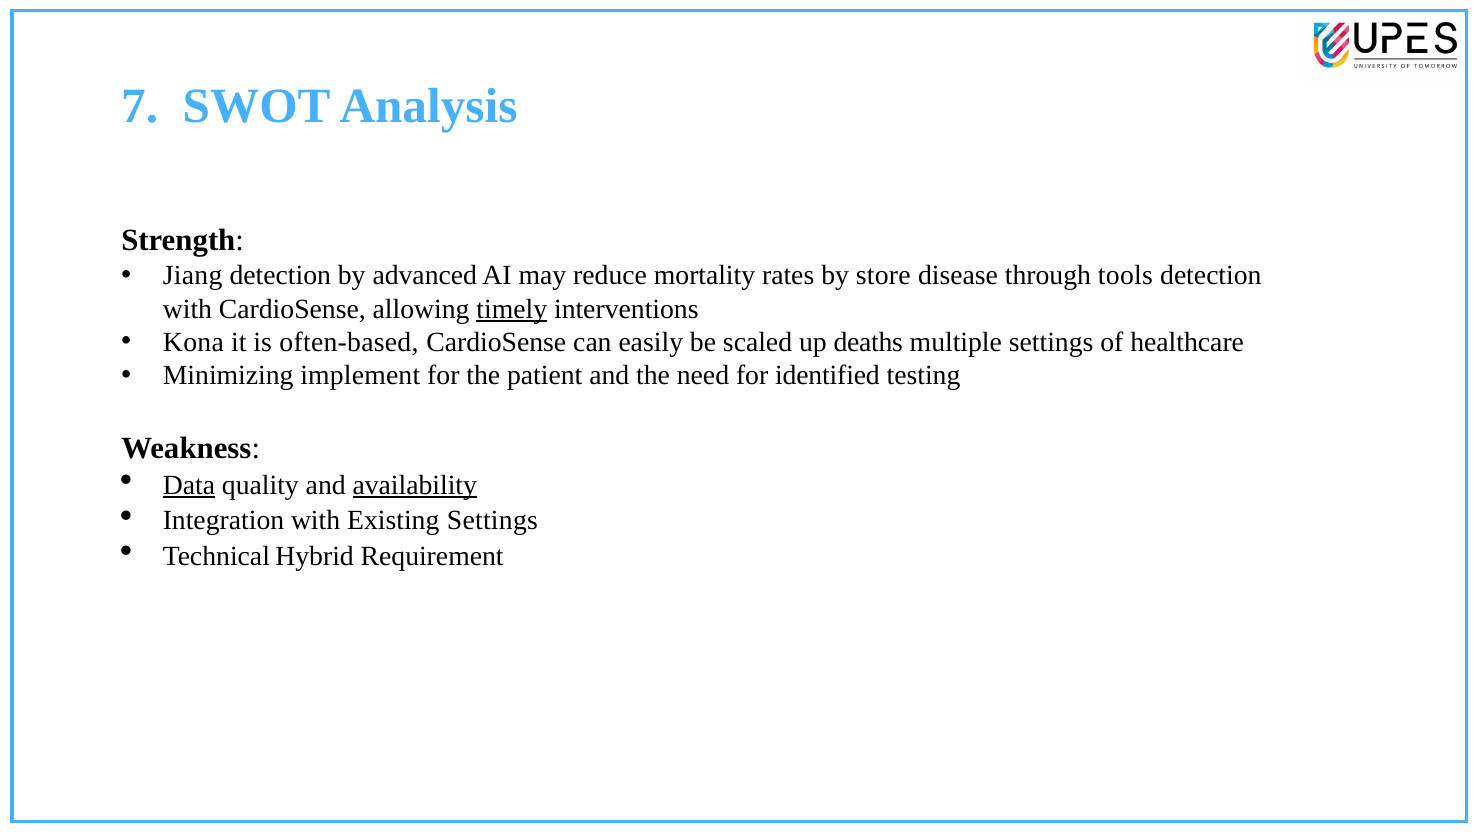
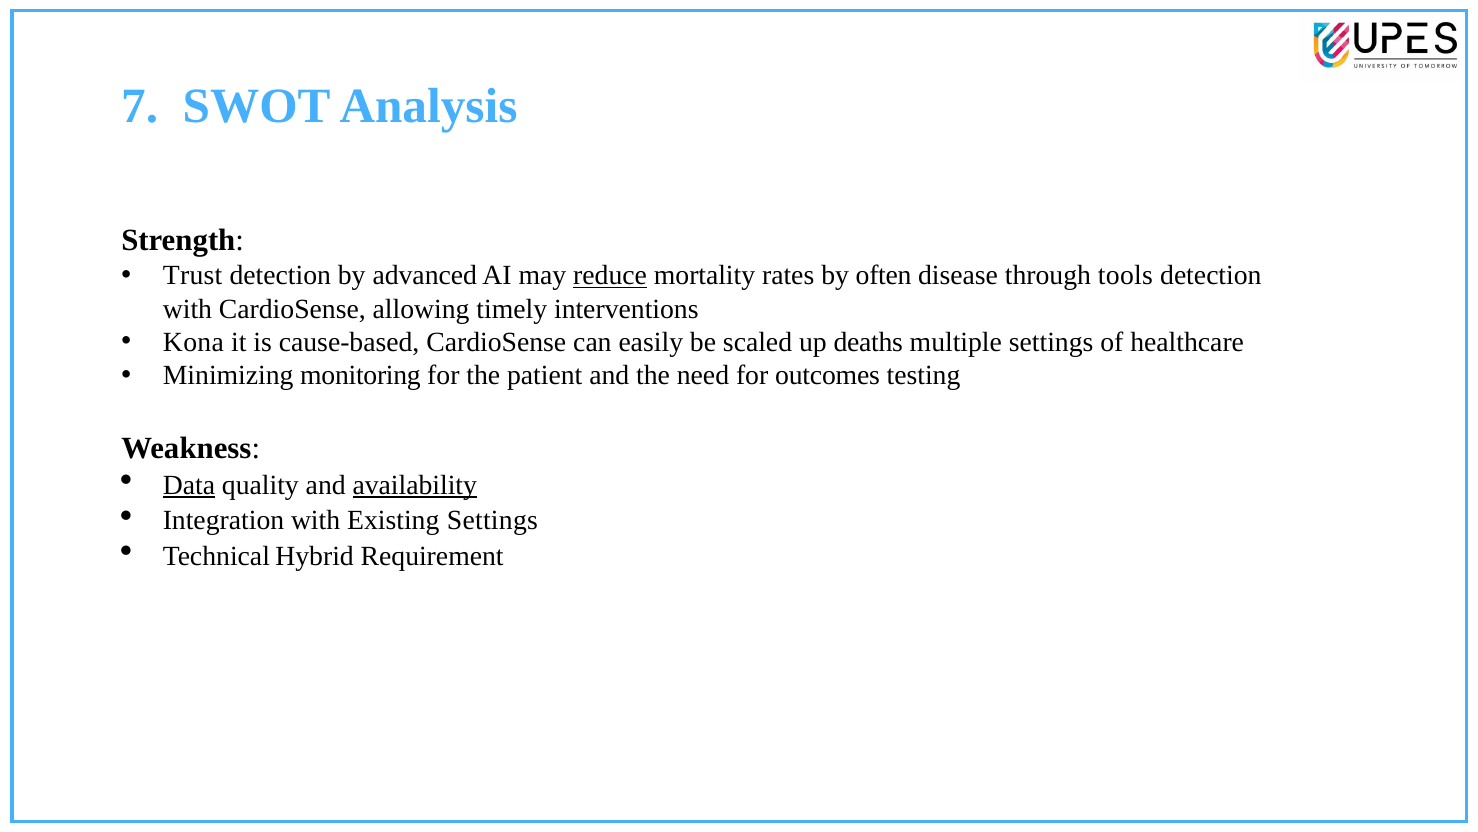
Jiang: Jiang -> Trust
reduce underline: none -> present
store: store -> often
timely underline: present -> none
often-based: often-based -> cause-based
implement: implement -> monitoring
identified: identified -> outcomes
